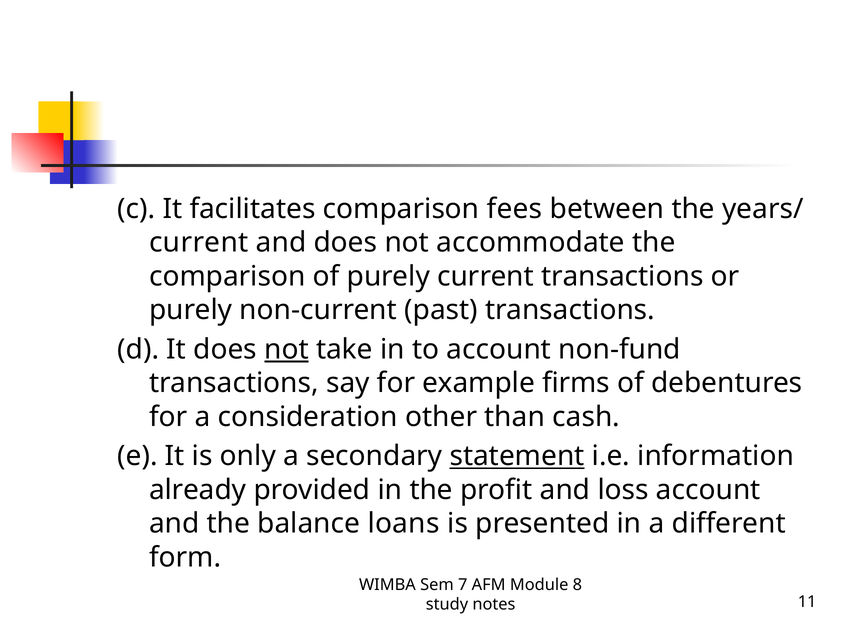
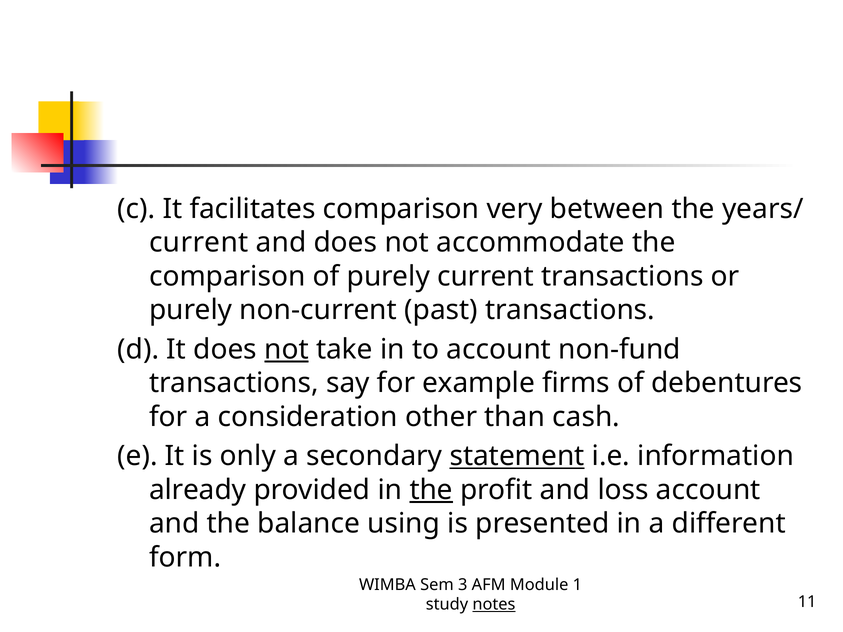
fees: fees -> very
the at (431, 490) underline: none -> present
loans: loans -> using
7: 7 -> 3
8: 8 -> 1
notes underline: none -> present
